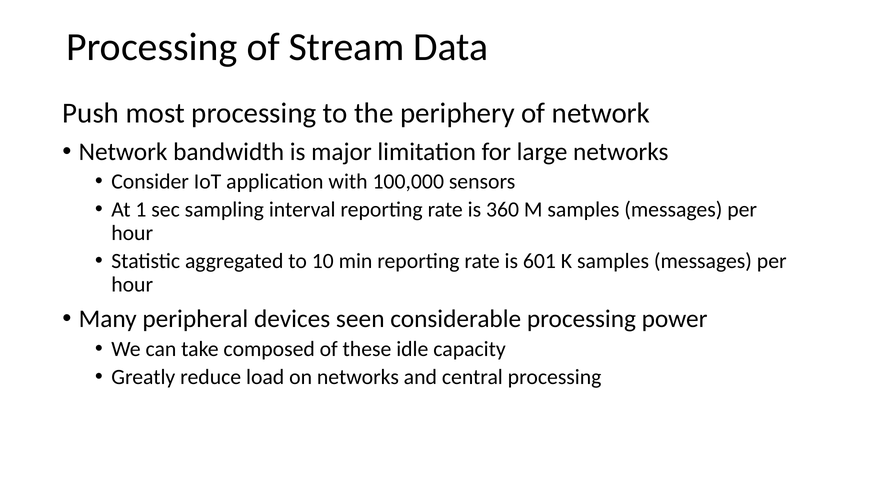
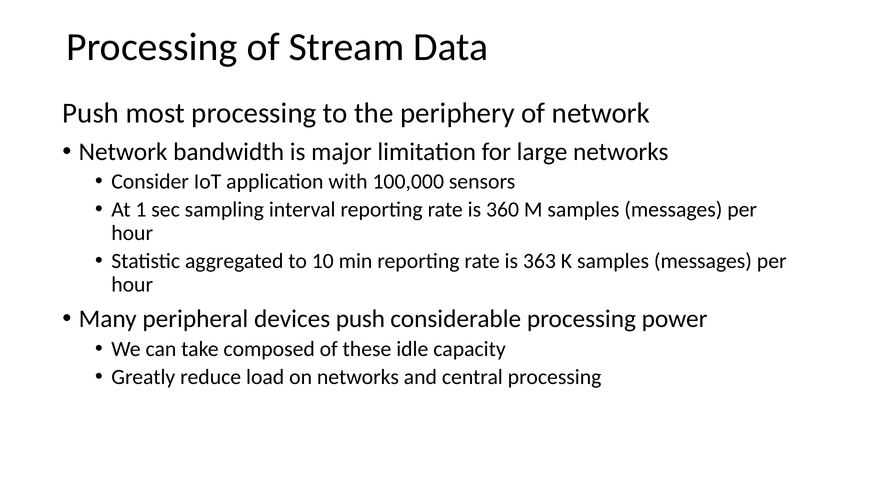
601: 601 -> 363
devices seen: seen -> push
